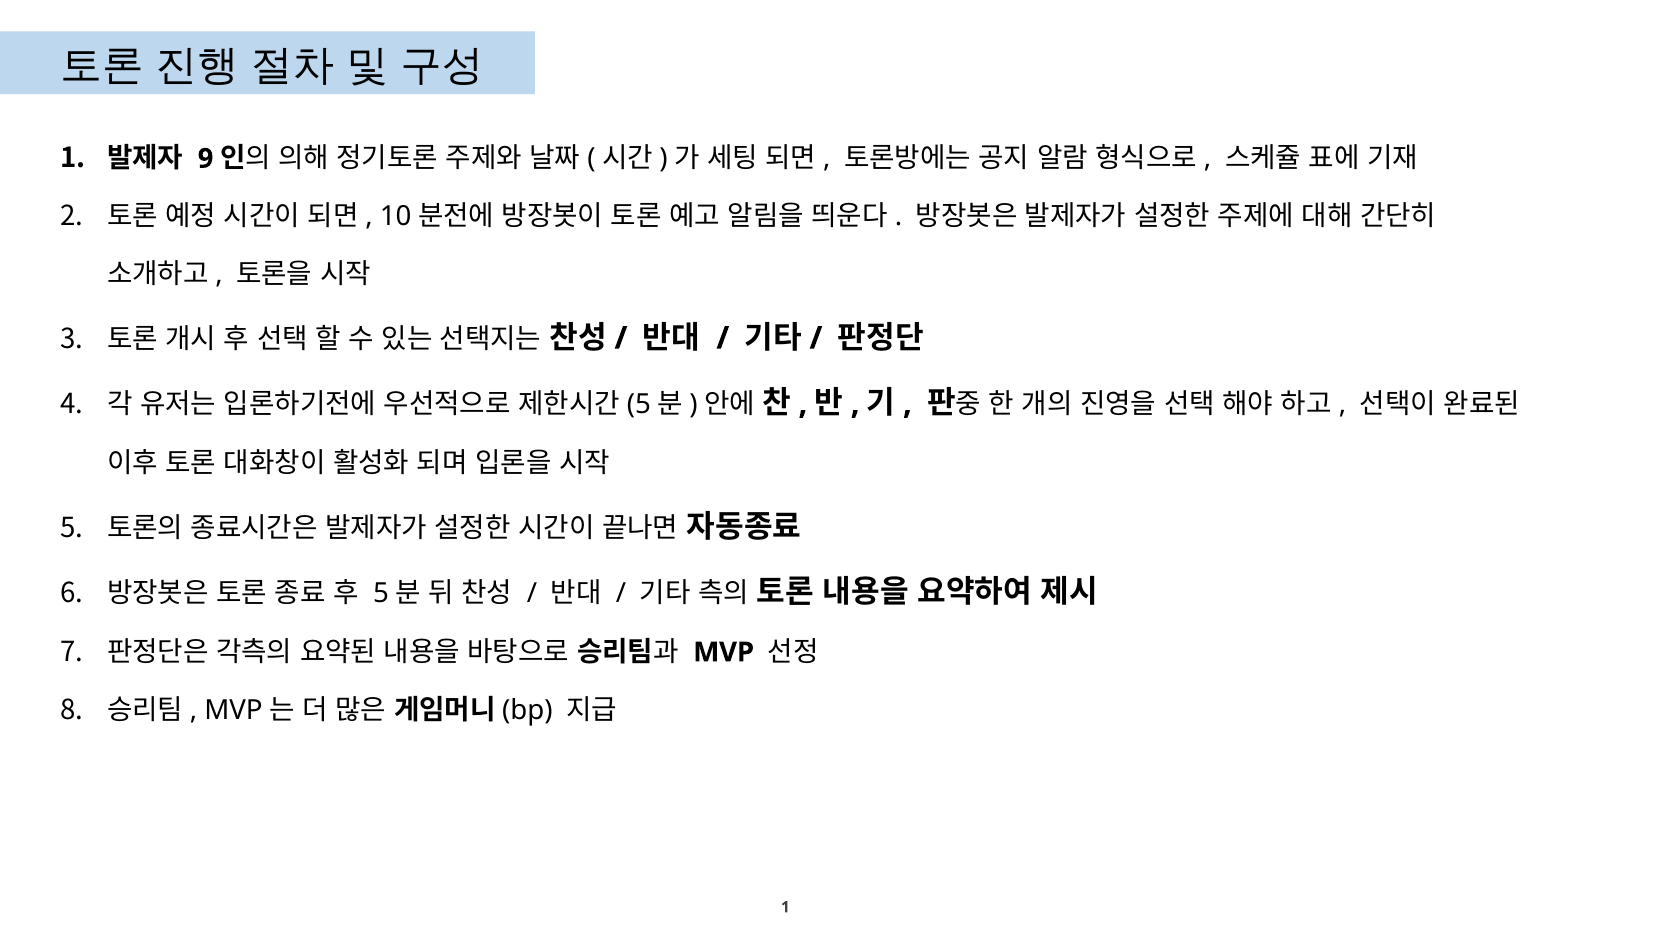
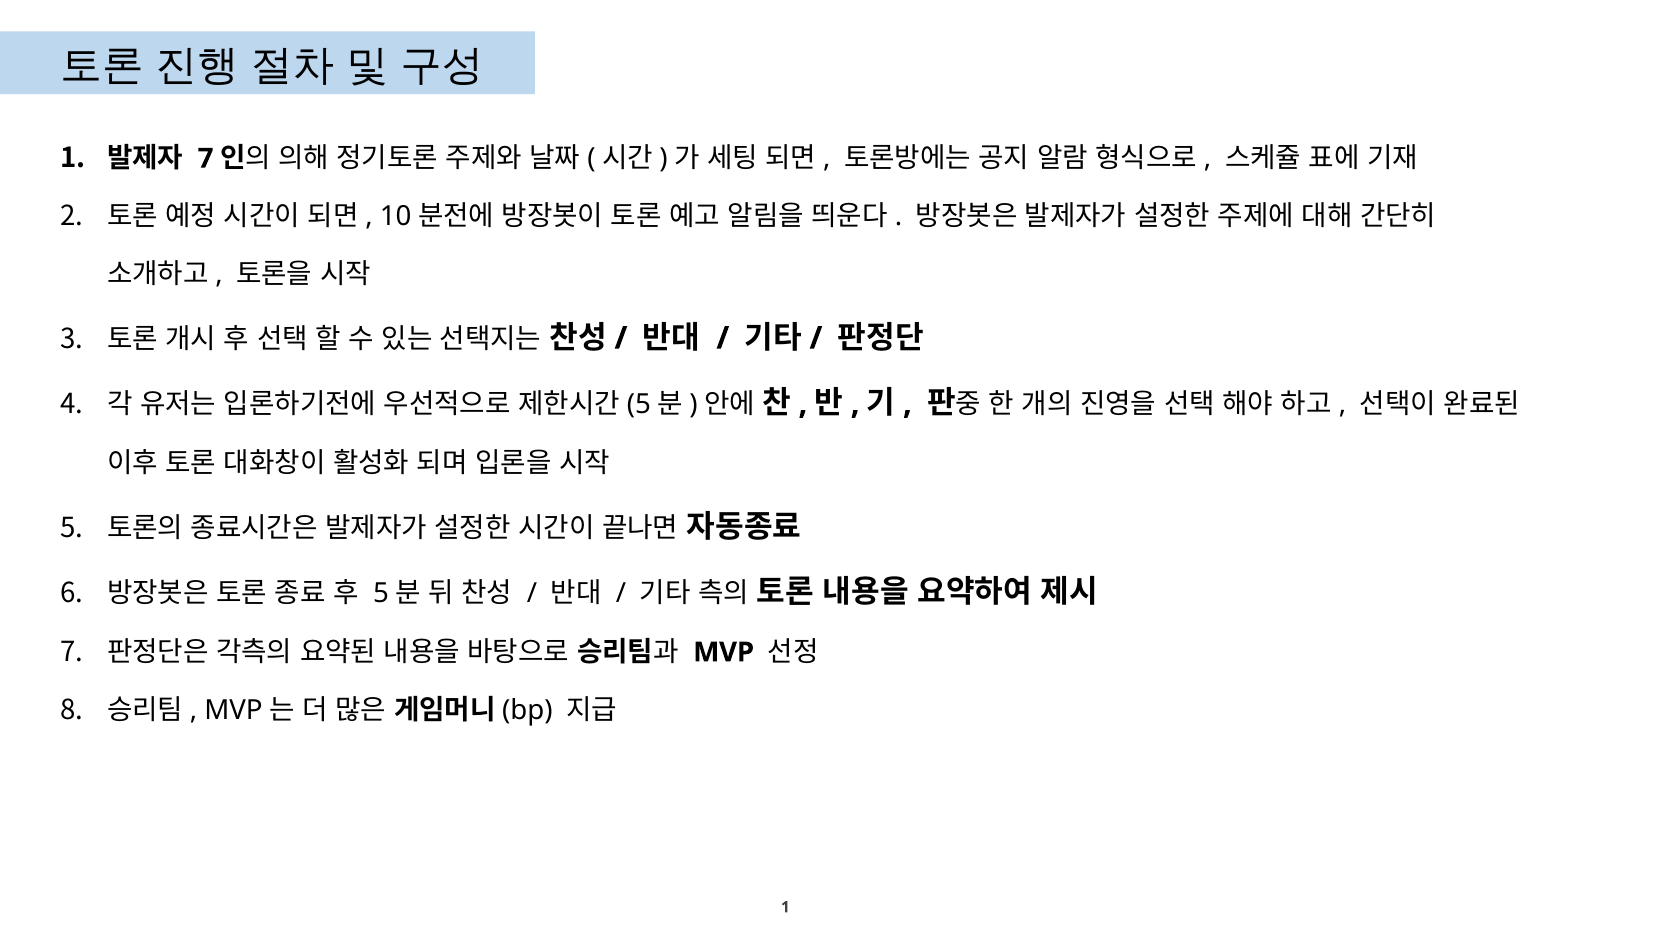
9 at (206, 159): 9 -> 7
